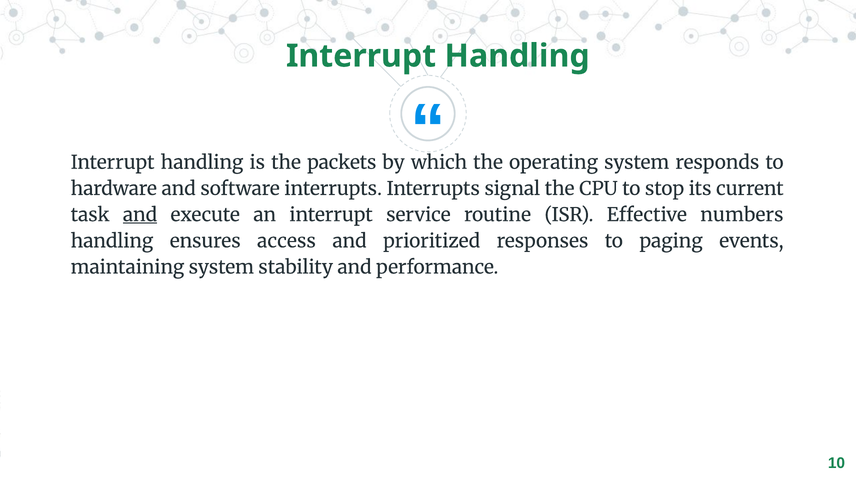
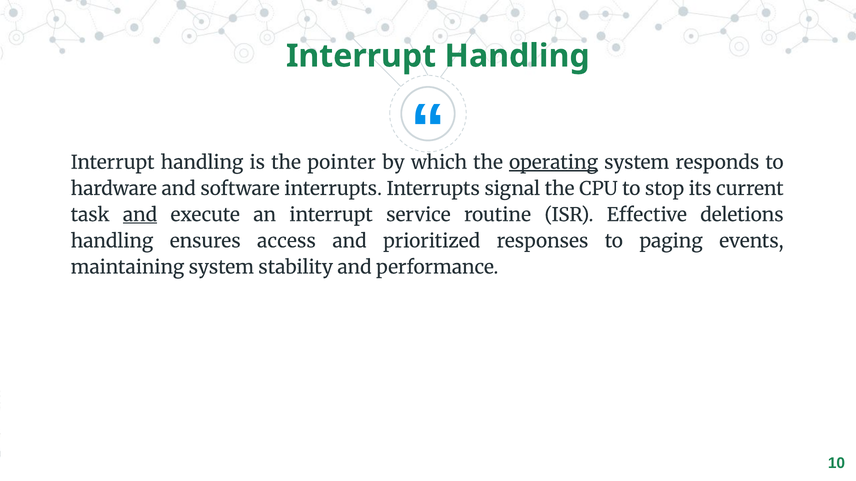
packets: packets -> pointer
operating underline: none -> present
numbers: numbers -> deletions
